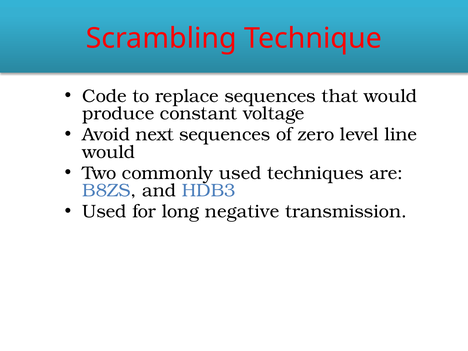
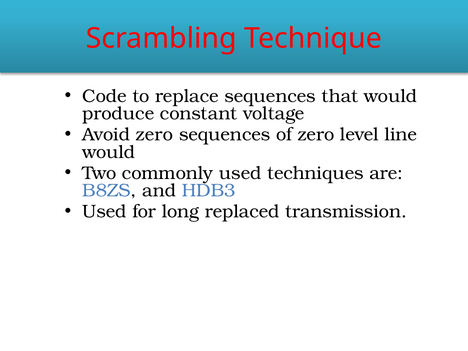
Avoid next: next -> zero
negative: negative -> replaced
